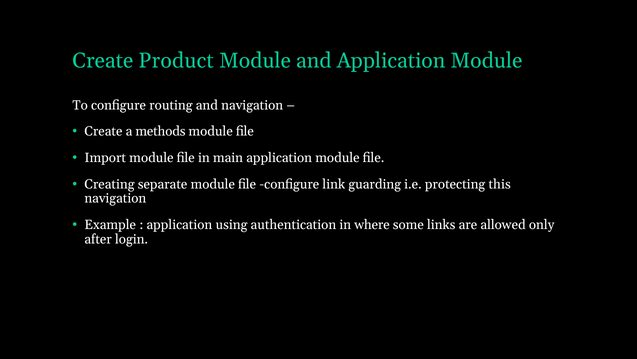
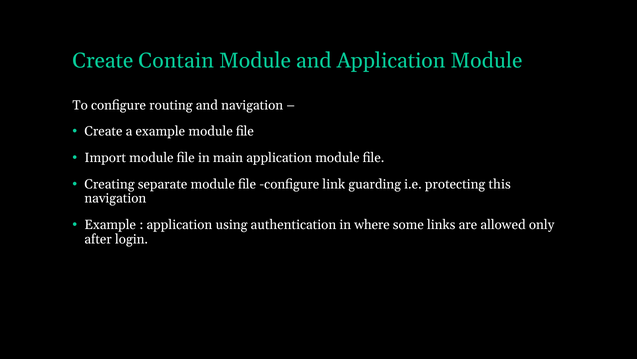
Product: Product -> Contain
a methods: methods -> example
